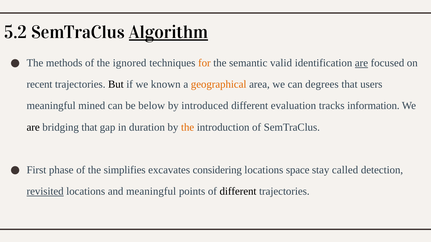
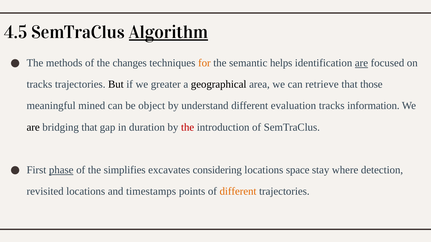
5.2: 5.2 -> 4.5
ignored: ignored -> changes
valid: valid -> helps
recent at (39, 85): recent -> tracks
known: known -> greater
geographical colour: orange -> black
degrees: degrees -> retrieve
users: users -> those
below: below -> object
introduced: introduced -> understand
the at (188, 127) colour: orange -> red
phase underline: none -> present
called: called -> where
revisited underline: present -> none
and meaningful: meaningful -> timestamps
different at (238, 192) colour: black -> orange
